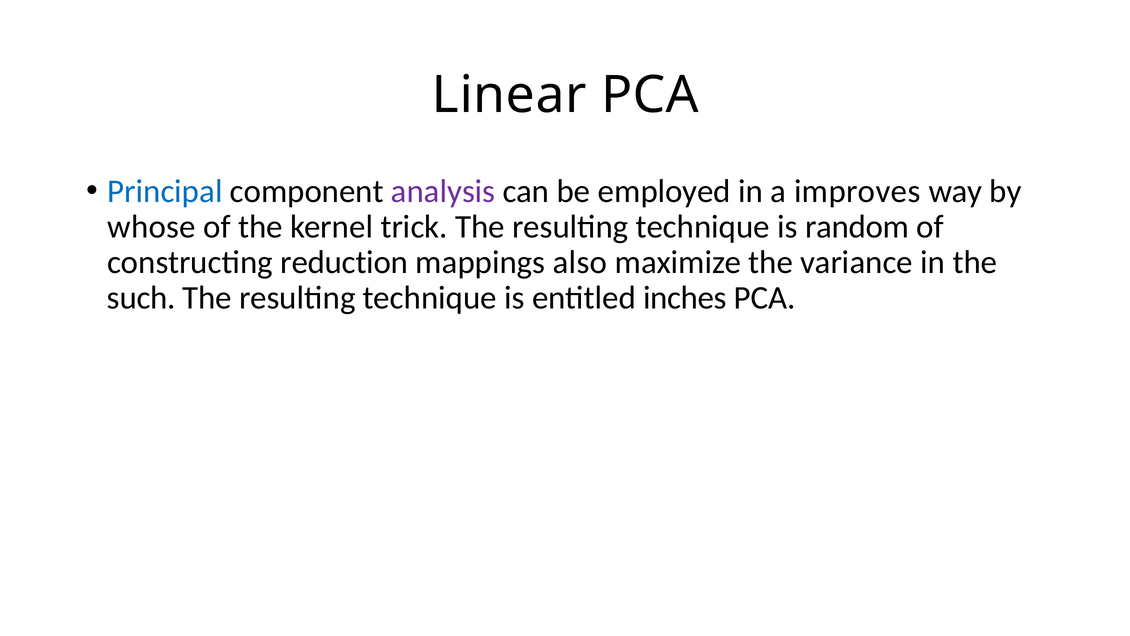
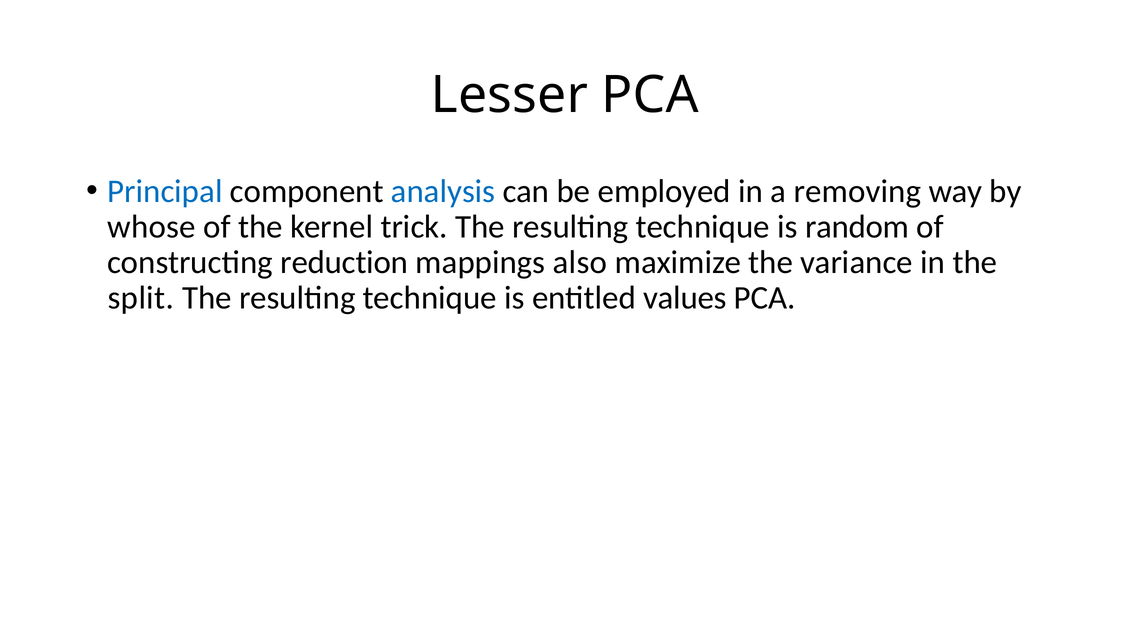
Linear: Linear -> Lesser
analysis colour: purple -> blue
improves: improves -> removing
such: such -> split
inches: inches -> values
